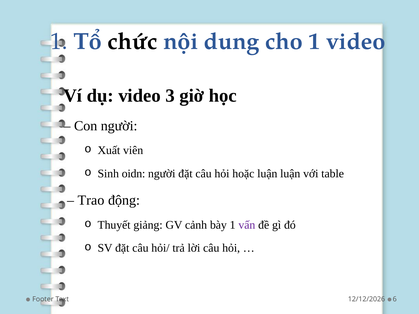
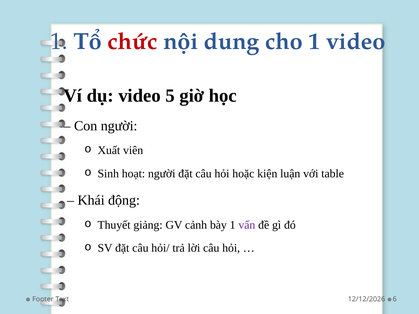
chức colour: black -> red
3: 3 -> 5
oidn: oidn -> hoạt
hoặc luận: luận -> kiện
Trao: Trao -> Khái
